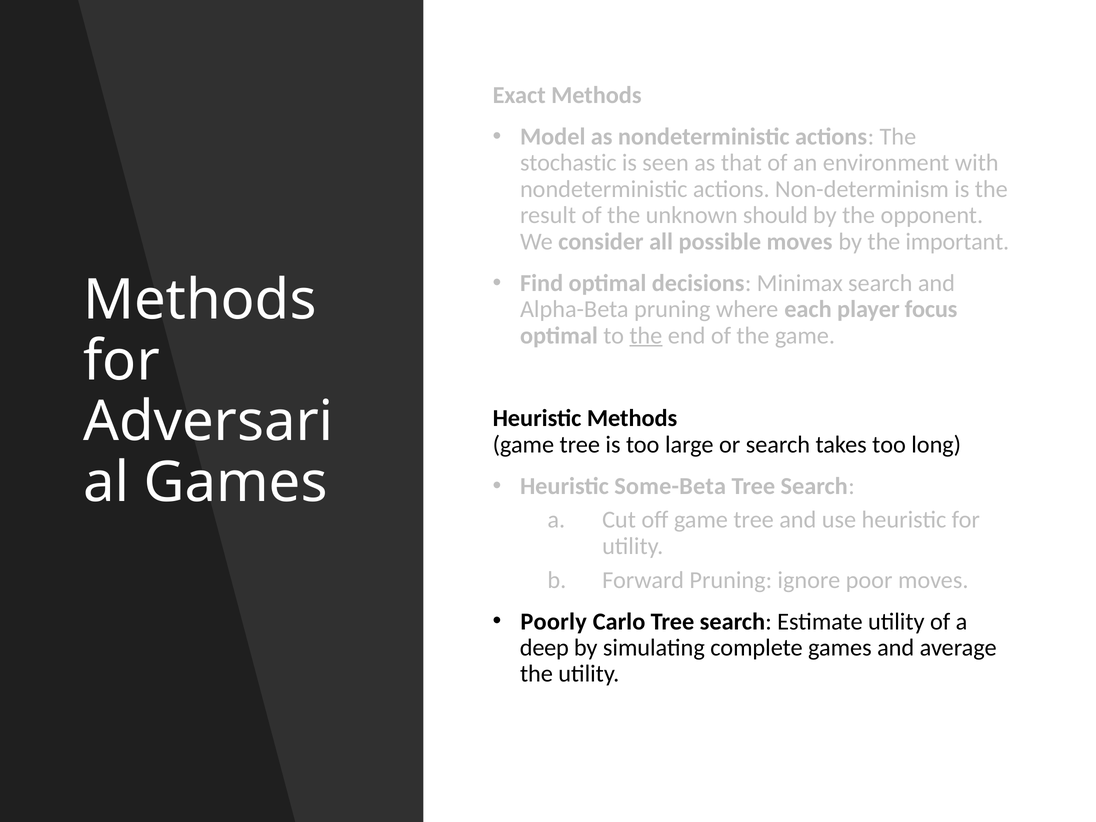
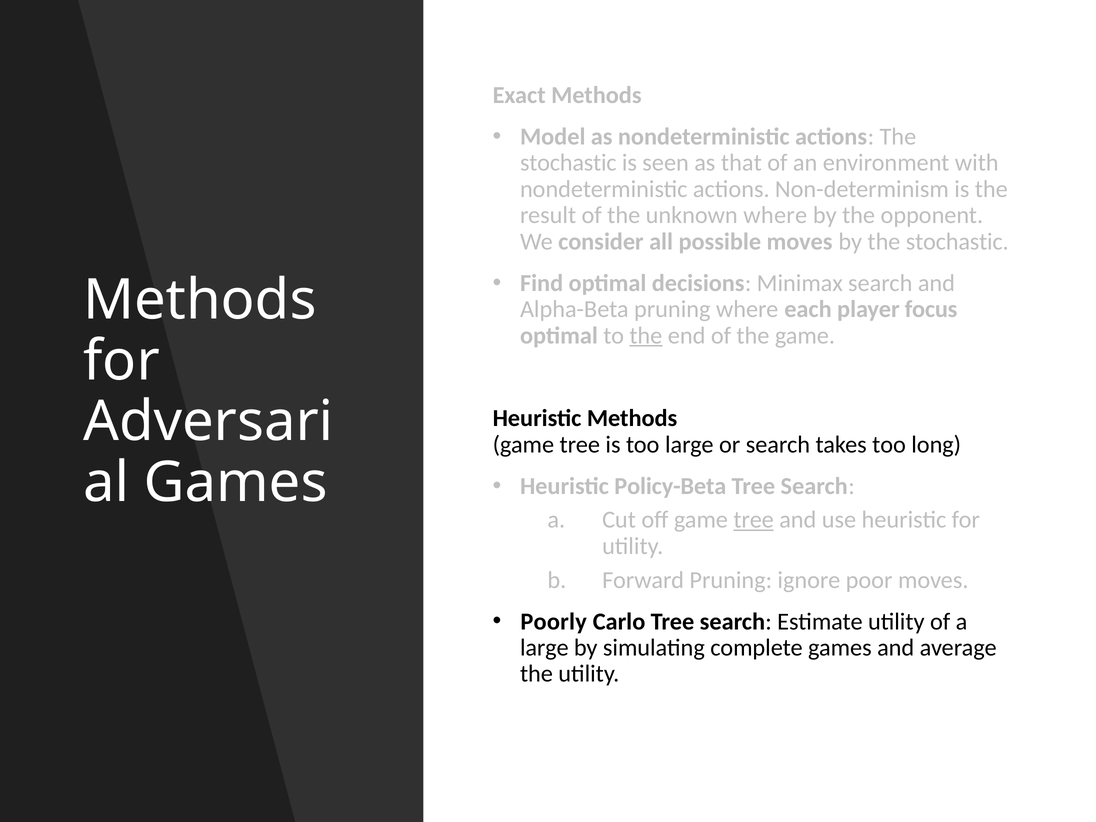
unknown should: should -> where
by the important: important -> stochastic
Some-Beta: Some-Beta -> Policy-Beta
tree at (754, 520) underline: none -> present
deep at (544, 648): deep -> large
